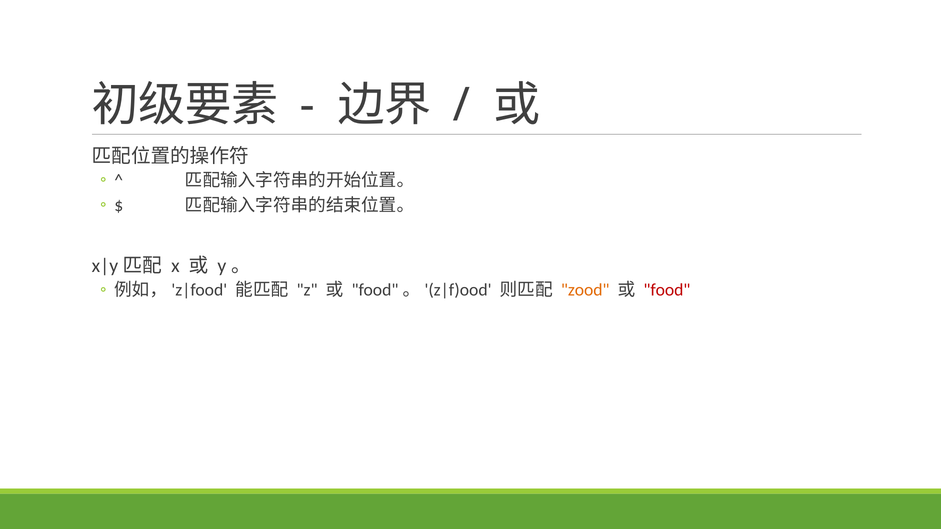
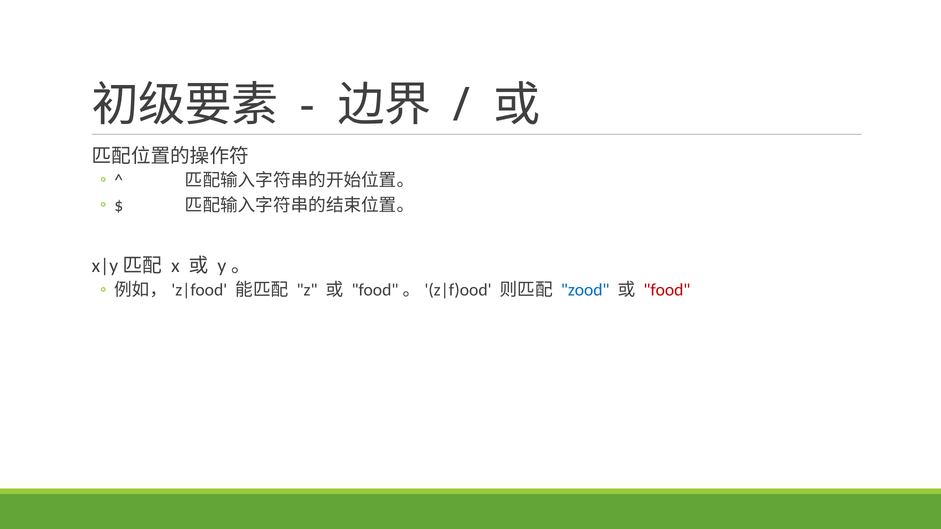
zood colour: orange -> blue
